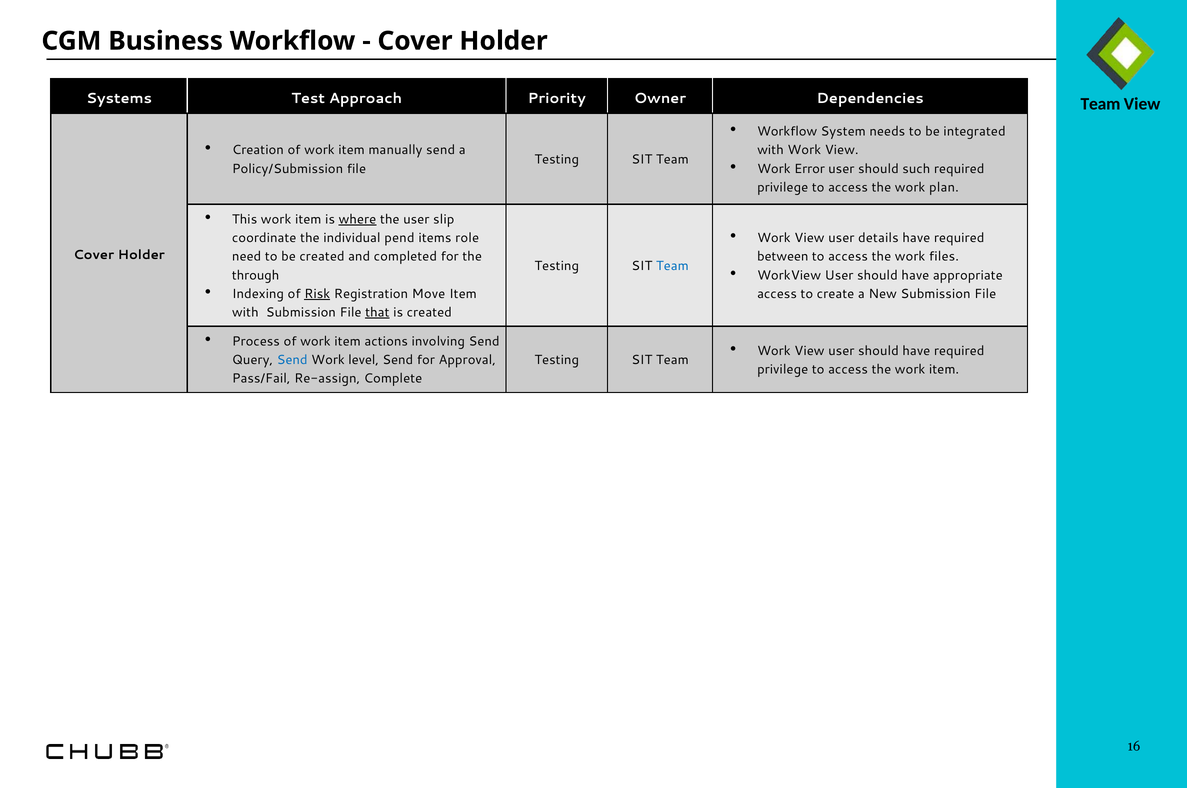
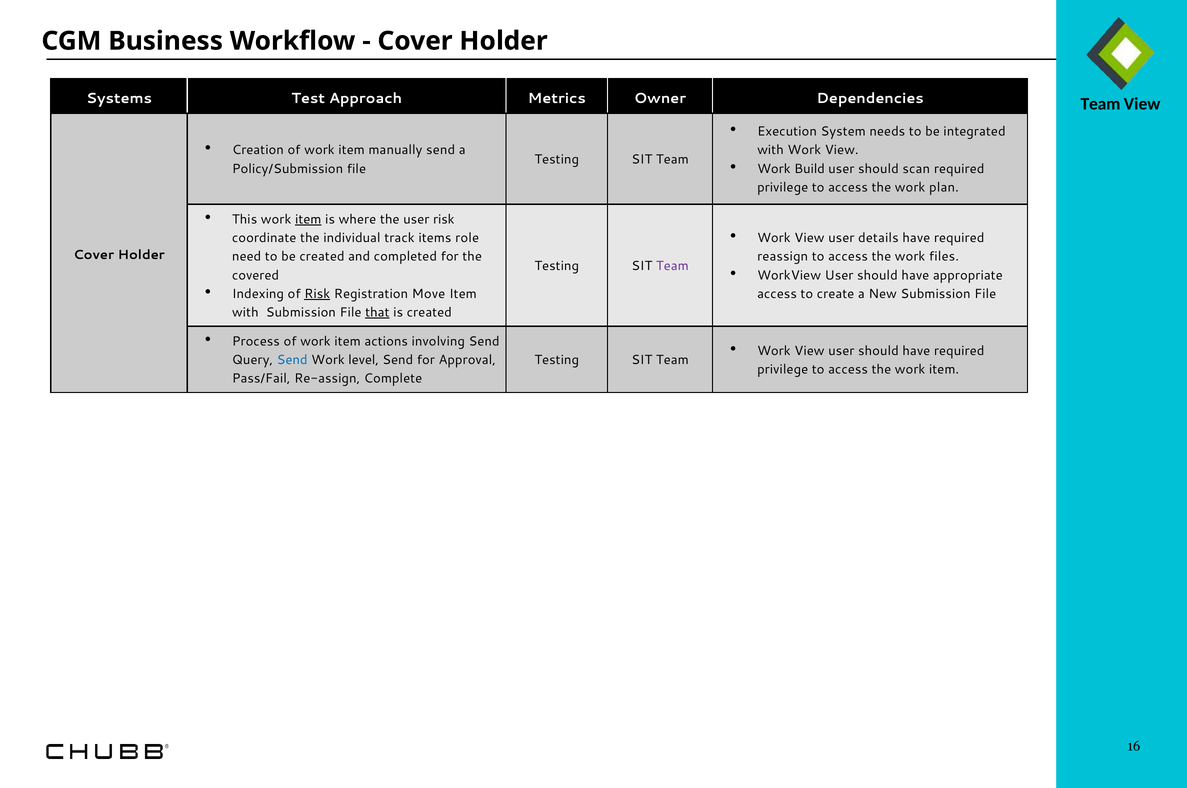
Priority: Priority -> Metrics
Workflow at (787, 132): Workflow -> Execution
Error: Error -> Build
such: such -> scan
item at (308, 219) underline: none -> present
where underline: present -> none
user slip: slip -> risk
pend: pend -> track
between: between -> reassign
Team at (672, 266) colour: blue -> purple
through: through -> covered
